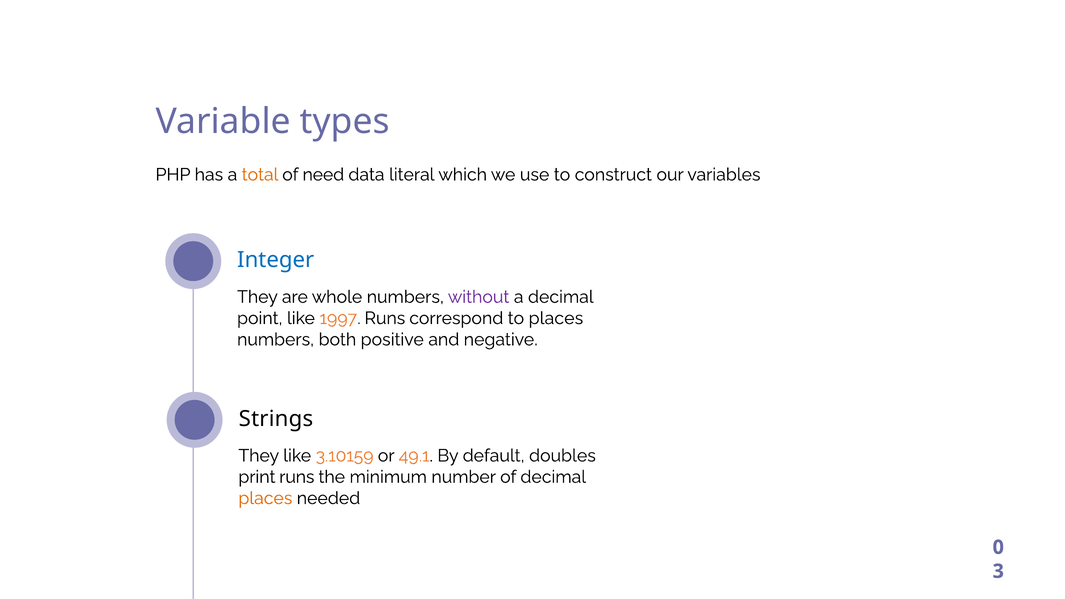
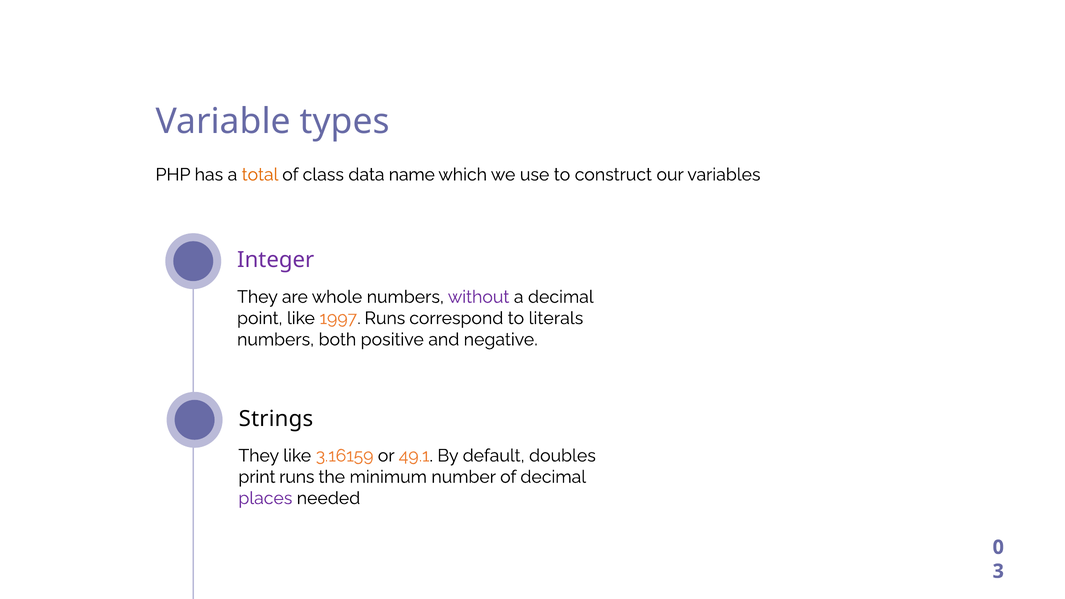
need: need -> class
literal: literal -> name
Integer colour: blue -> purple
to places: places -> literals
3.10159: 3.10159 -> 3.16159
places at (265, 498) colour: orange -> purple
